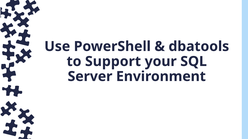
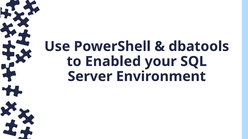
Support: Support -> Enabled
